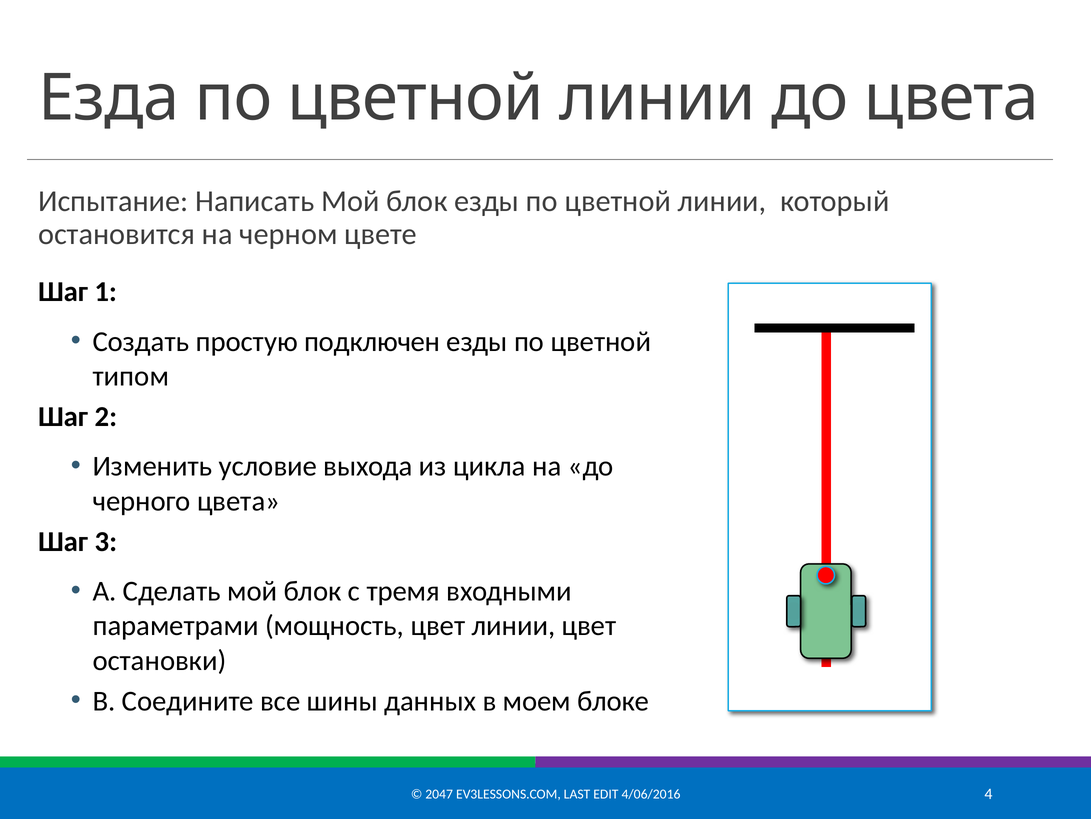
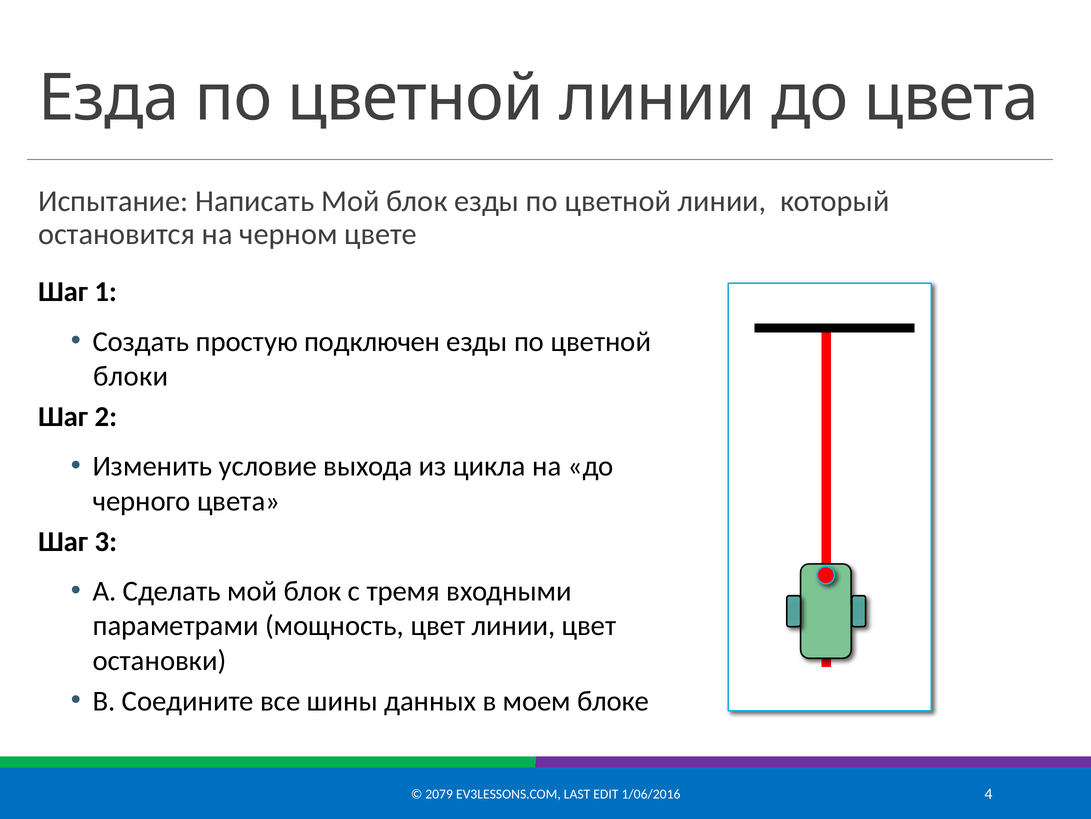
типом: типом -> блоки
2047: 2047 -> 2079
4/06/2016: 4/06/2016 -> 1/06/2016
